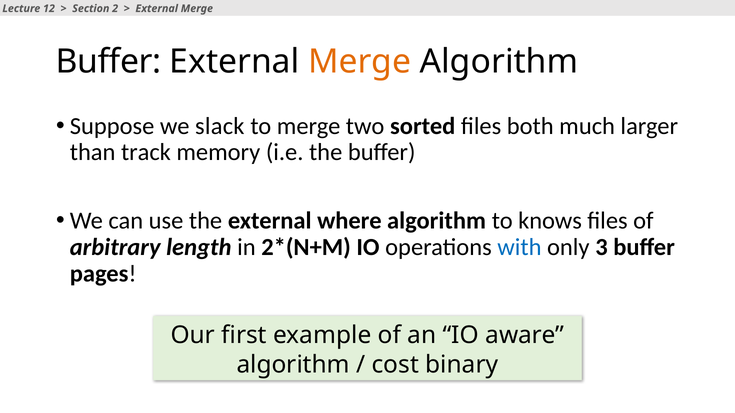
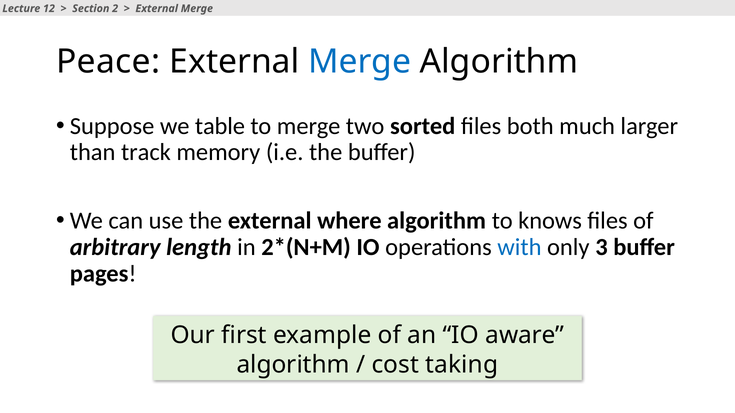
Buffer at (109, 62): Buffer -> Peace
Merge at (360, 62) colour: orange -> blue
slack: slack -> table
binary: binary -> taking
